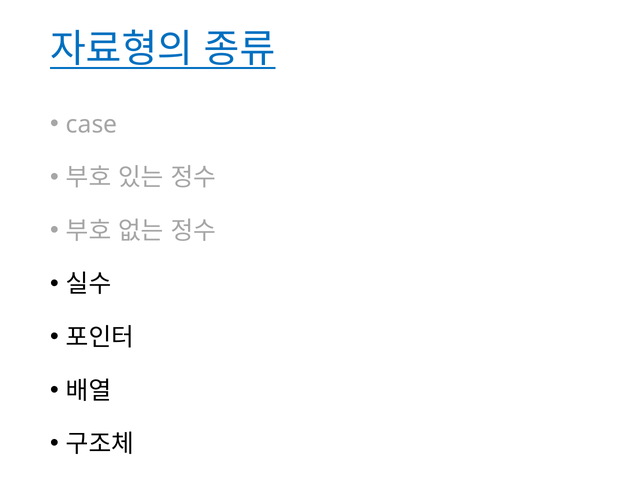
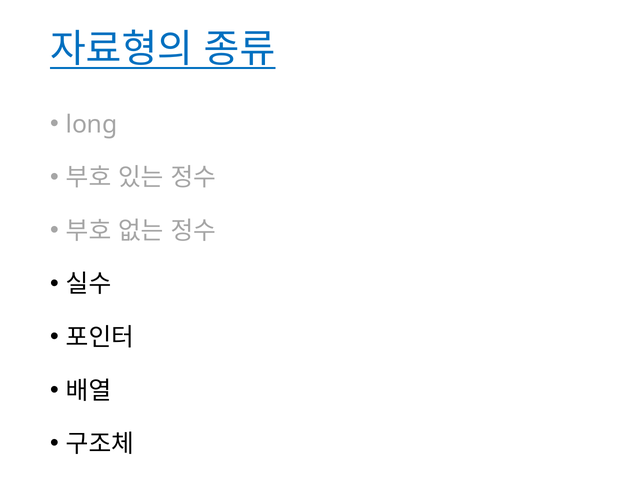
case: case -> long
